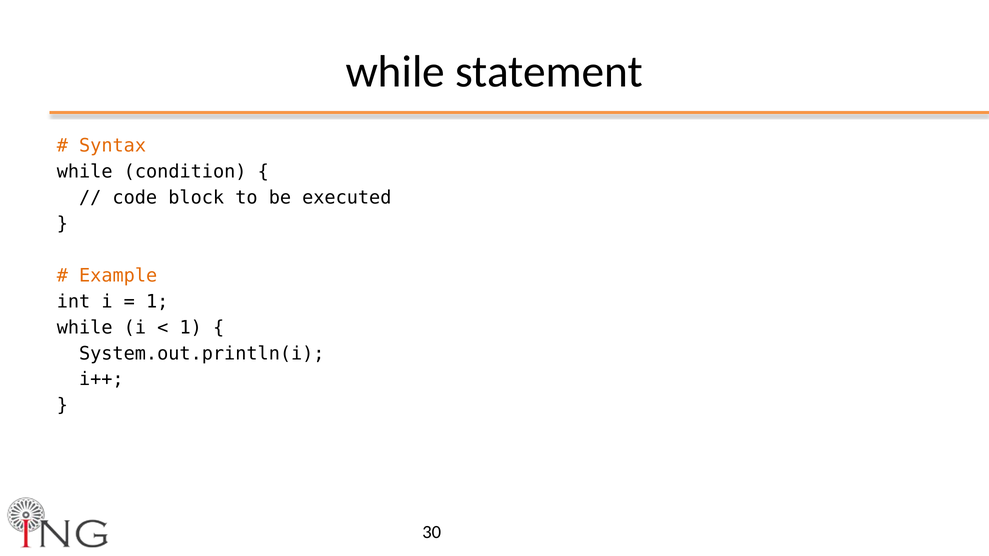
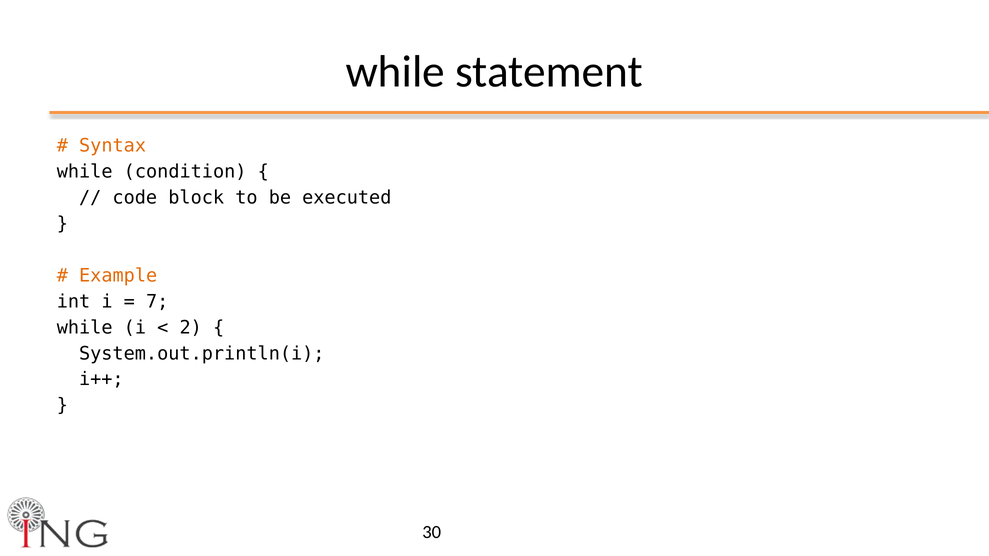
1 at (157, 302): 1 -> 7
1 at (191, 328): 1 -> 2
